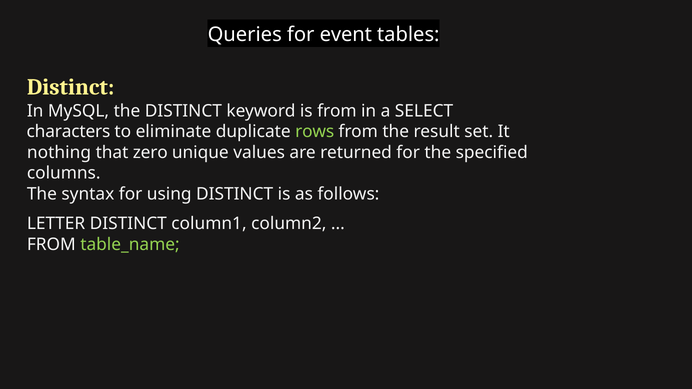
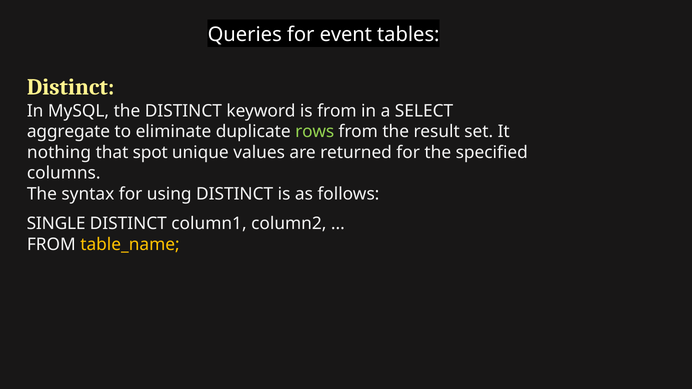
characters: characters -> aggregate
zero: zero -> spot
LETTER: LETTER -> SINGLE
table_name colour: light green -> yellow
